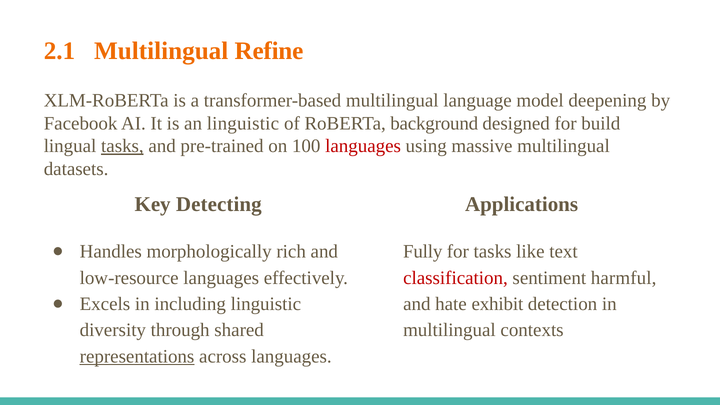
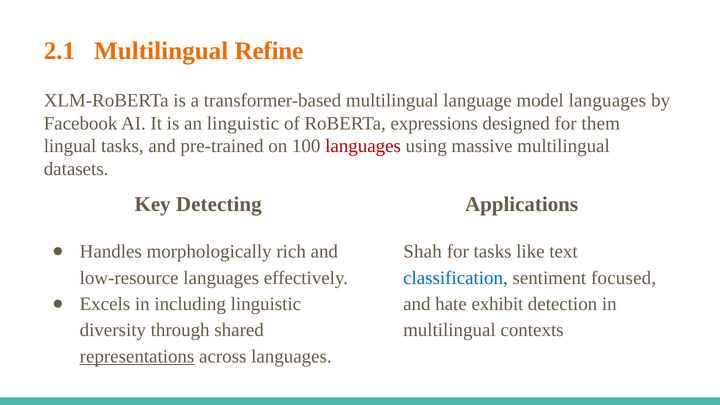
model deepening: deepening -> languages
background: background -> expressions
build: build -> them
tasks at (122, 146) underline: present -> none
Fully: Fully -> Shah
classification colour: red -> blue
harmful: harmful -> focused
